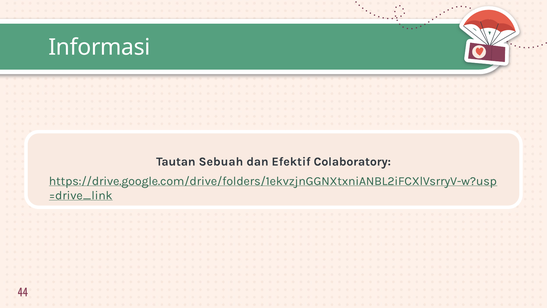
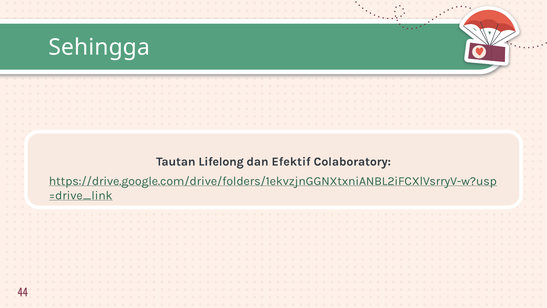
Informasi: Informasi -> Sehingga
Sebuah: Sebuah -> Lifelong
